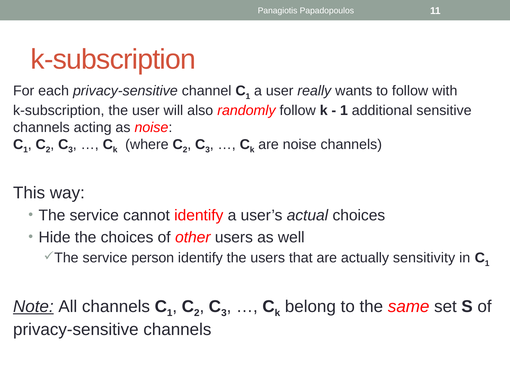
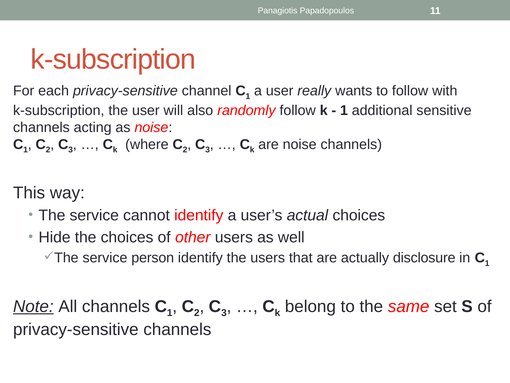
sensitivity: sensitivity -> disclosure
